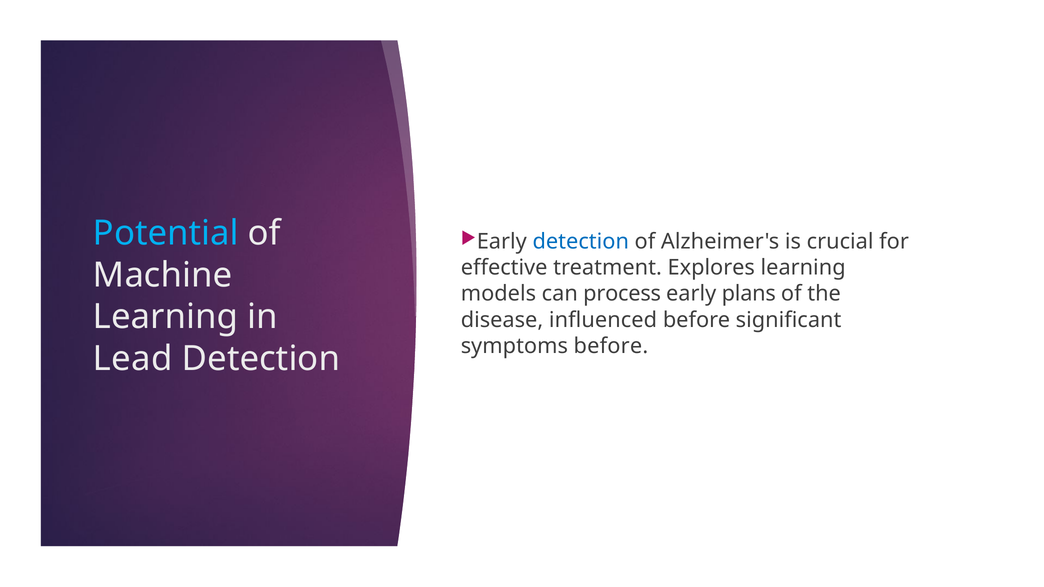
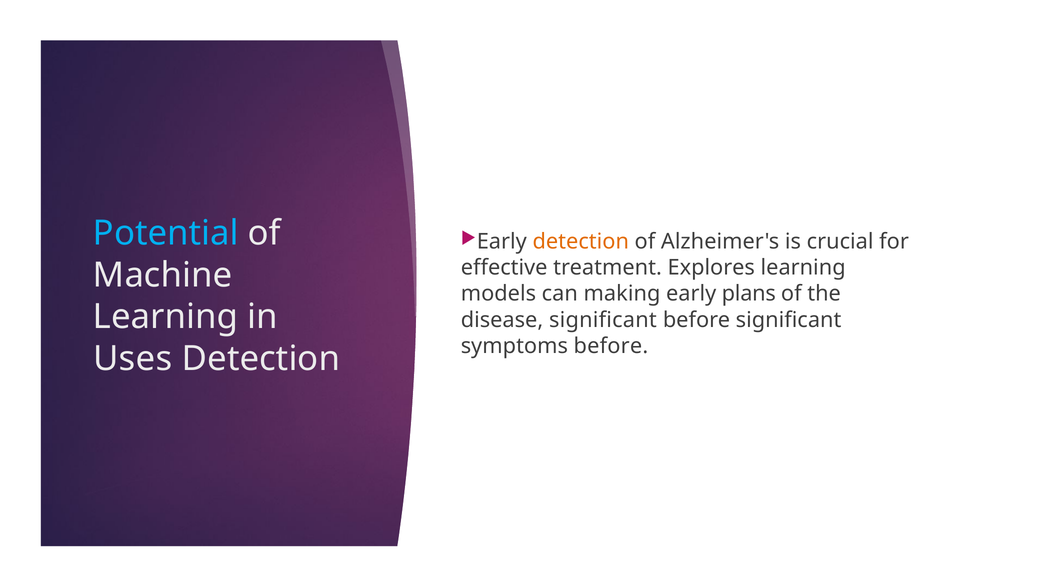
detection at (581, 242) colour: blue -> orange
process: process -> making
disease influenced: influenced -> significant
Lead: Lead -> Uses
